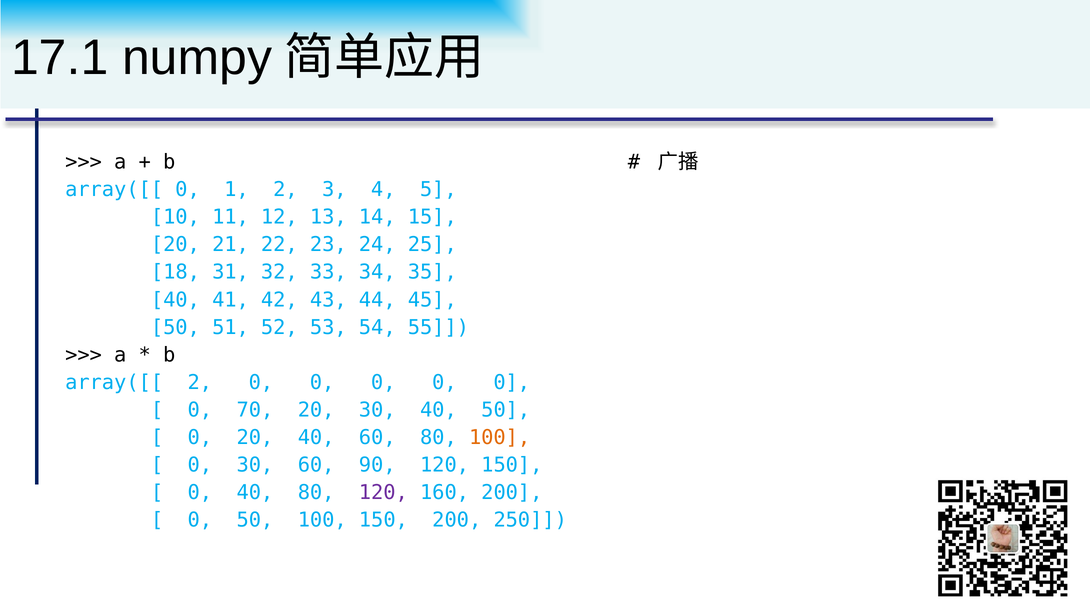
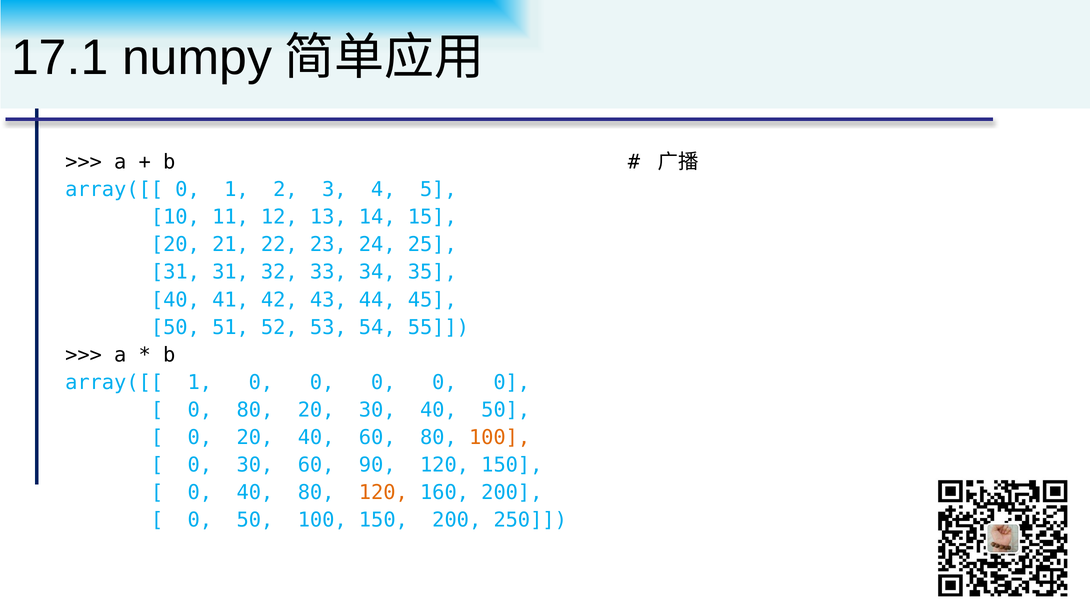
18 at (175, 272): 18 -> 31
array([[ 2: 2 -> 1
0 70: 70 -> 80
120 at (383, 493) colour: purple -> orange
